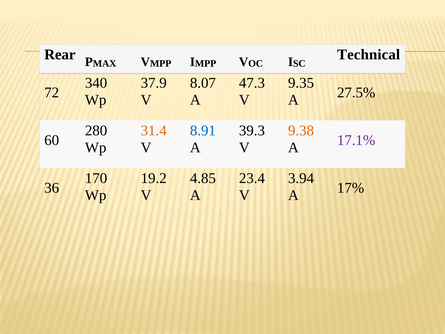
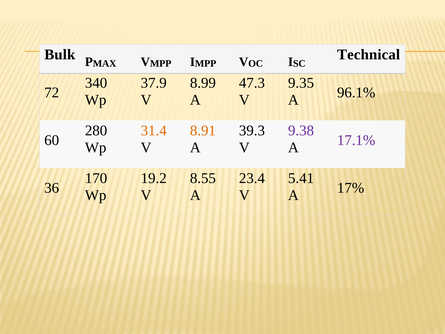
Rear: Rear -> Bulk
8.07: 8.07 -> 8.99
27.5%: 27.5% -> 96.1%
8.91 colour: blue -> orange
9.38 colour: orange -> purple
4.85: 4.85 -> 8.55
3.94: 3.94 -> 5.41
